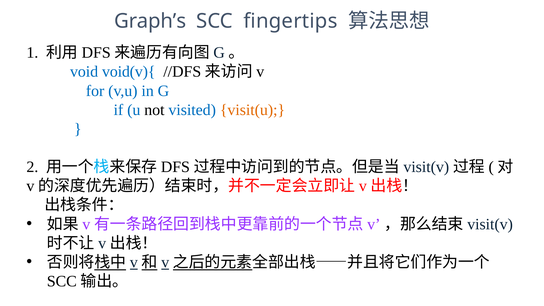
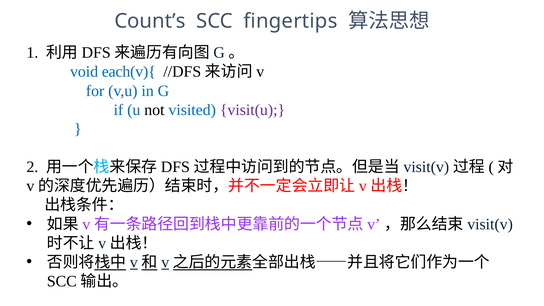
Graph’s: Graph’s -> Count’s
void(v){: void(v){ -> each(v){
visit(u colour: orange -> purple
